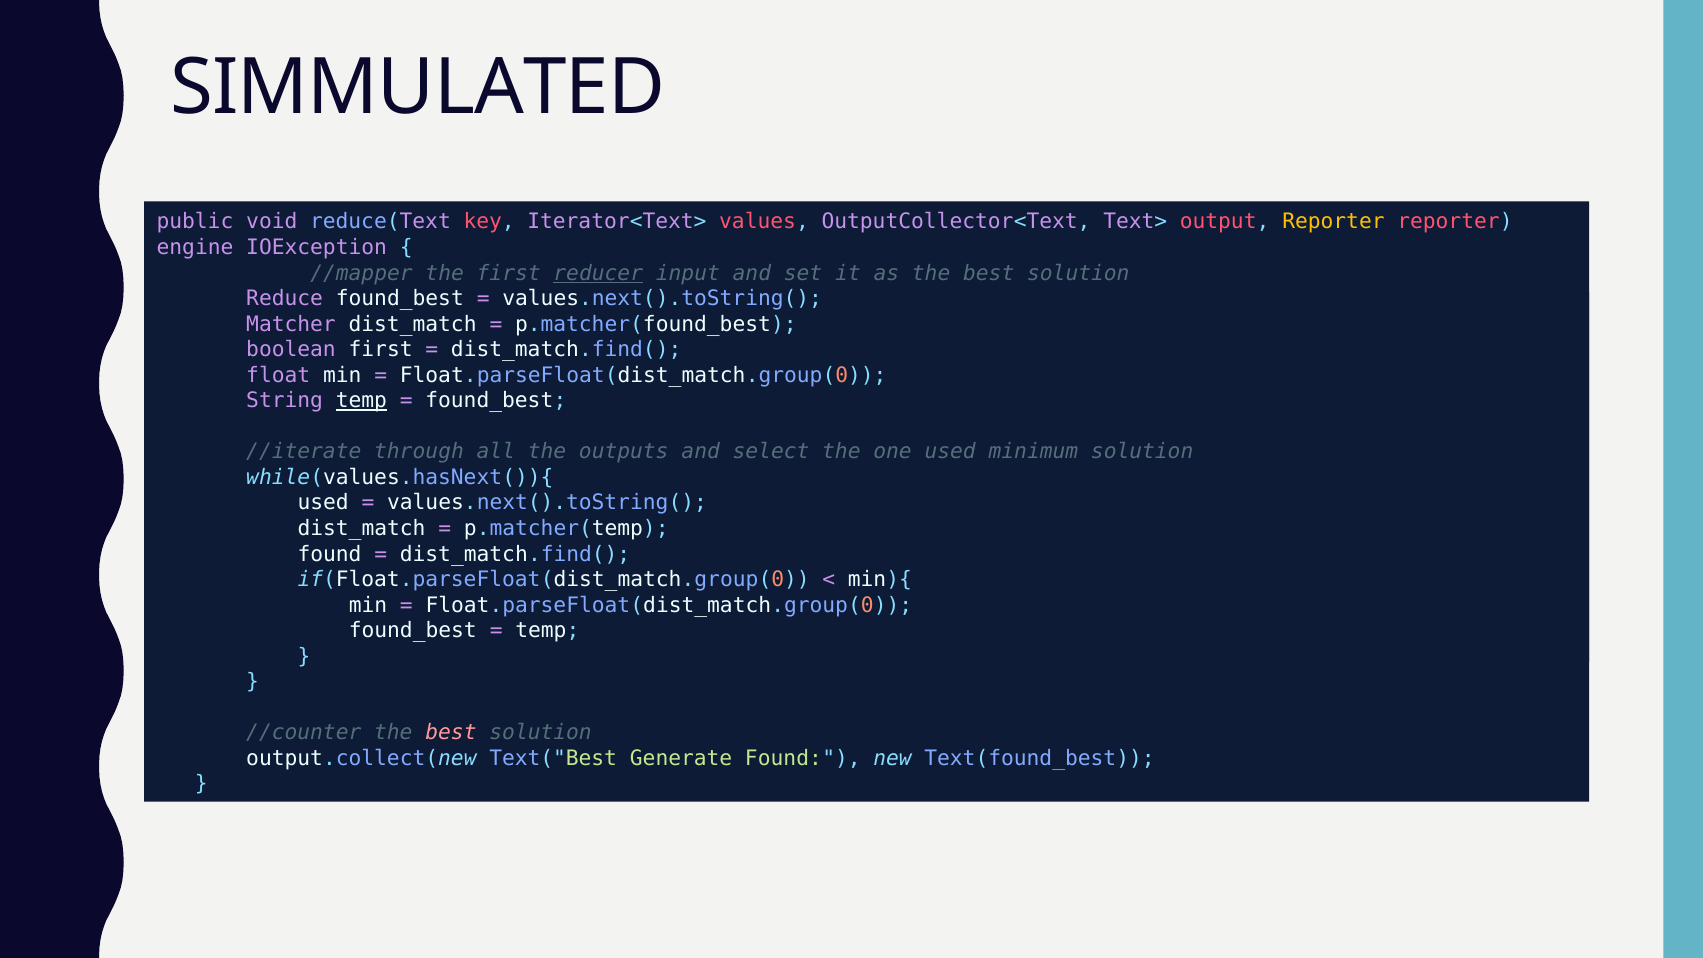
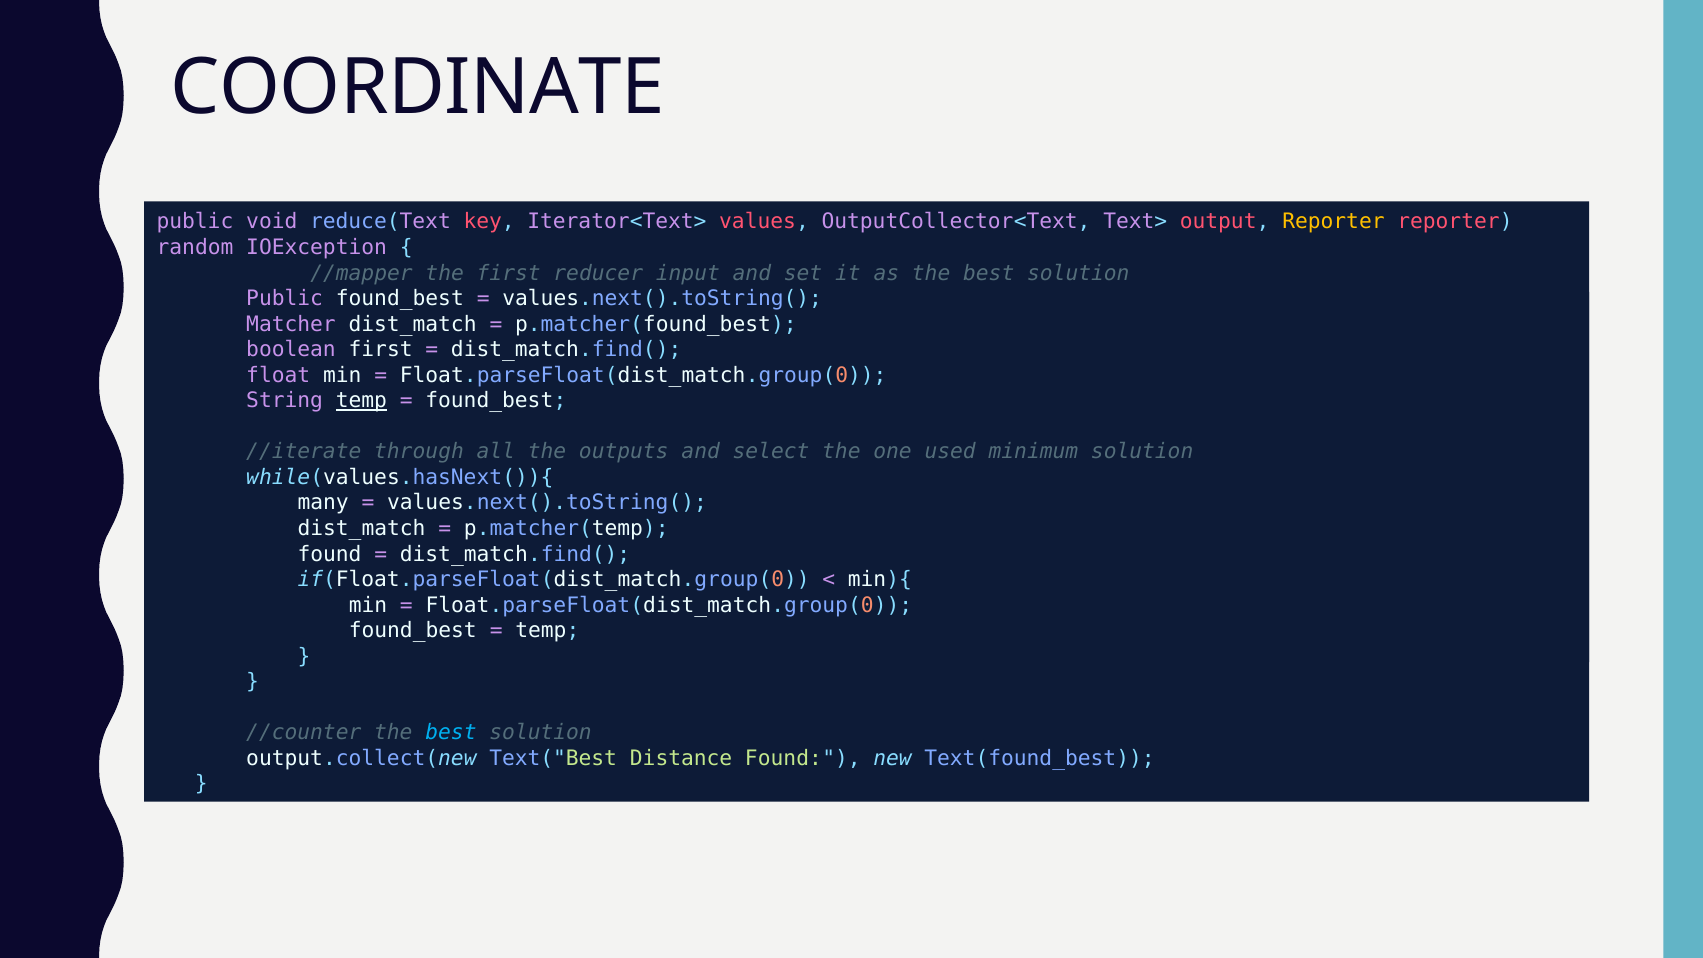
SIMMULATED at (418, 87): SIMMULATED -> COORDINATE
engine: engine -> random
reducer underline: present -> none
Reduce at (285, 299): Reduce -> Public
used at (323, 503): used -> many
best at (451, 733) colour: pink -> light blue
Text("Best Generate: Generate -> Distance
